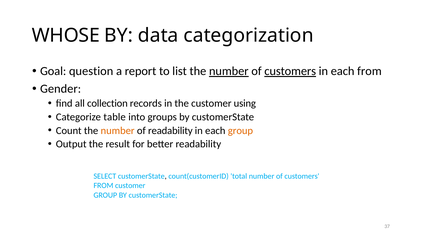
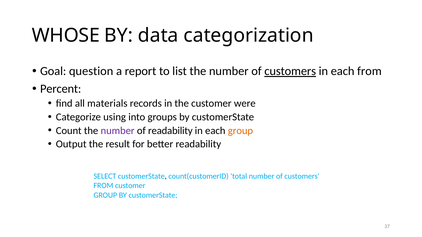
number at (229, 71) underline: present -> none
Gender: Gender -> Percent
collection: collection -> materials
using: using -> were
table: table -> using
number at (118, 131) colour: orange -> purple
